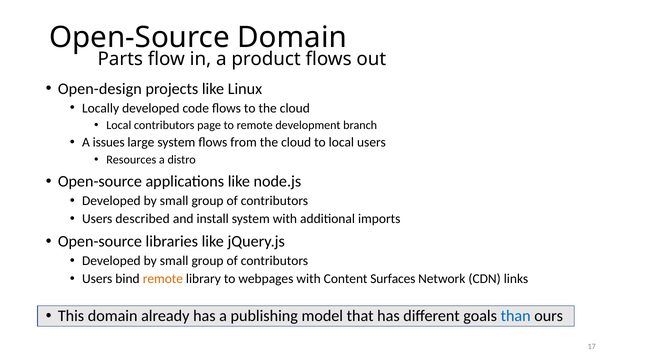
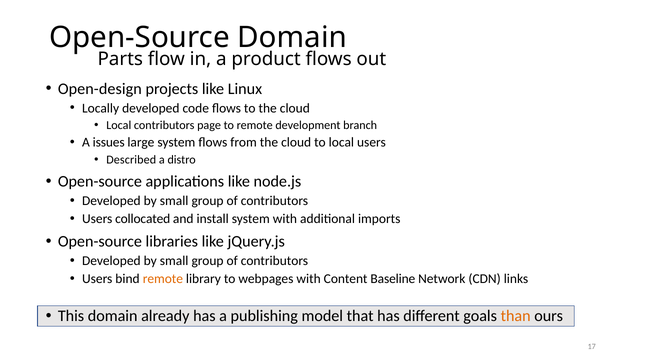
Resources: Resources -> Described
described: described -> collocated
Surfaces: Surfaces -> Baseline
than colour: blue -> orange
